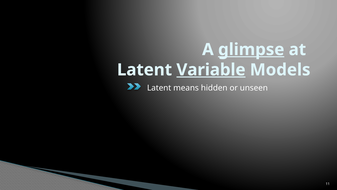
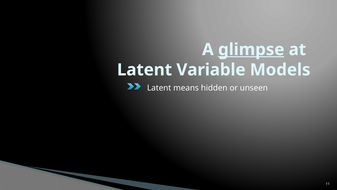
Variable underline: present -> none
